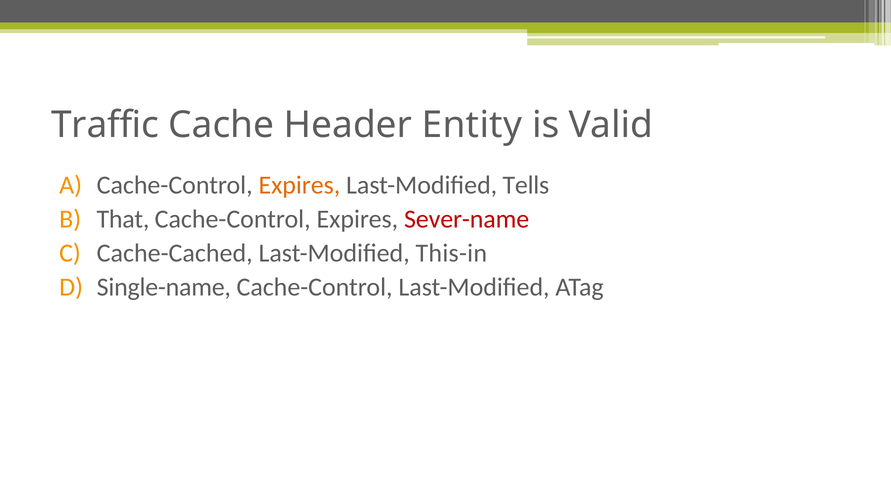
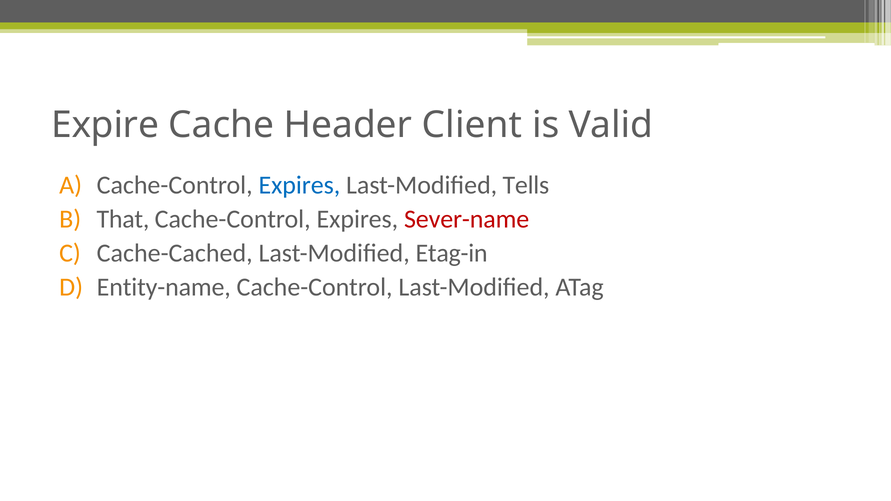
Traffic: Traffic -> Expire
Entity: Entity -> Client
Expires at (299, 185) colour: orange -> blue
This-in: This-in -> Etag-in
Single-name: Single-name -> Entity-name
